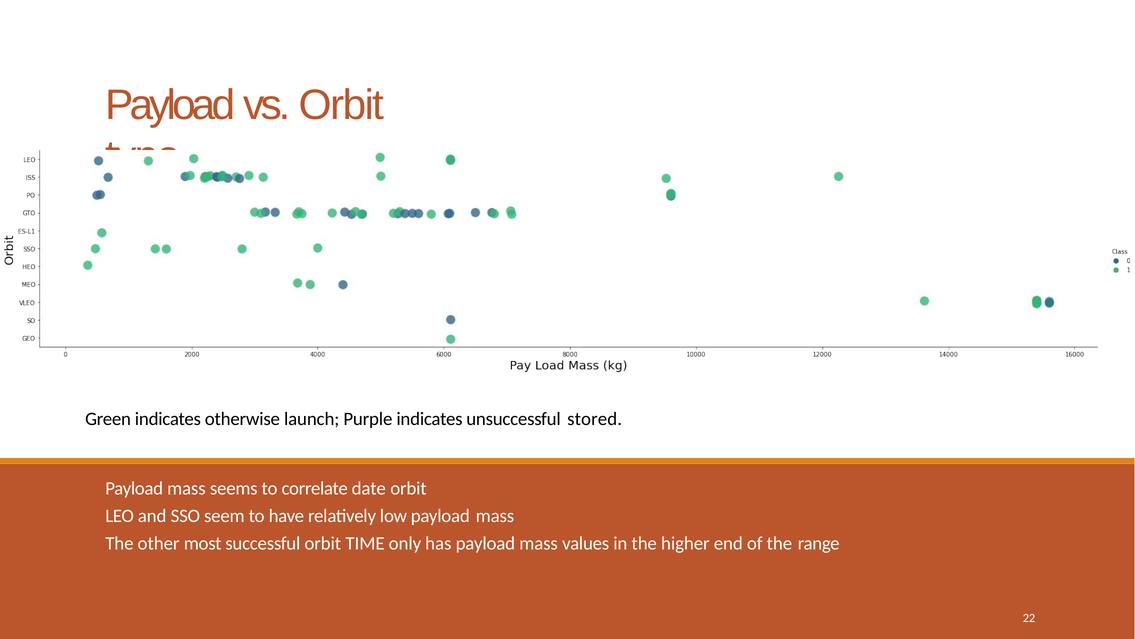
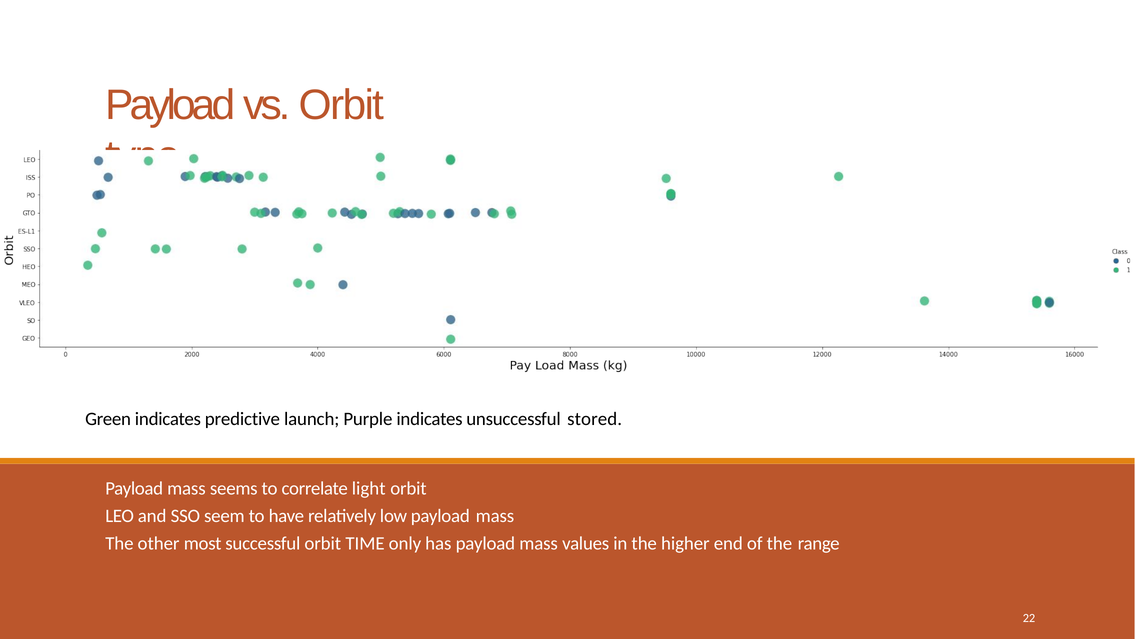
otherwise: otherwise -> predictive
date: date -> light
